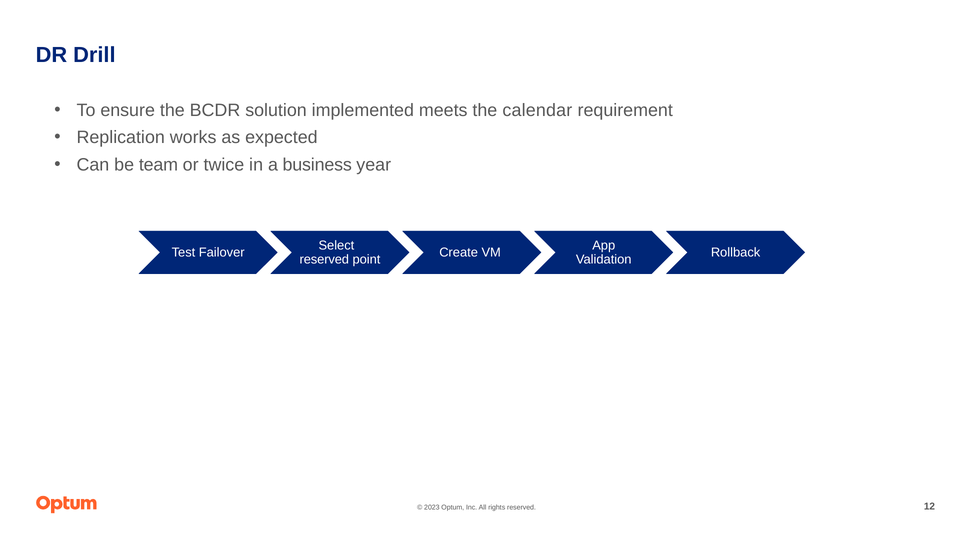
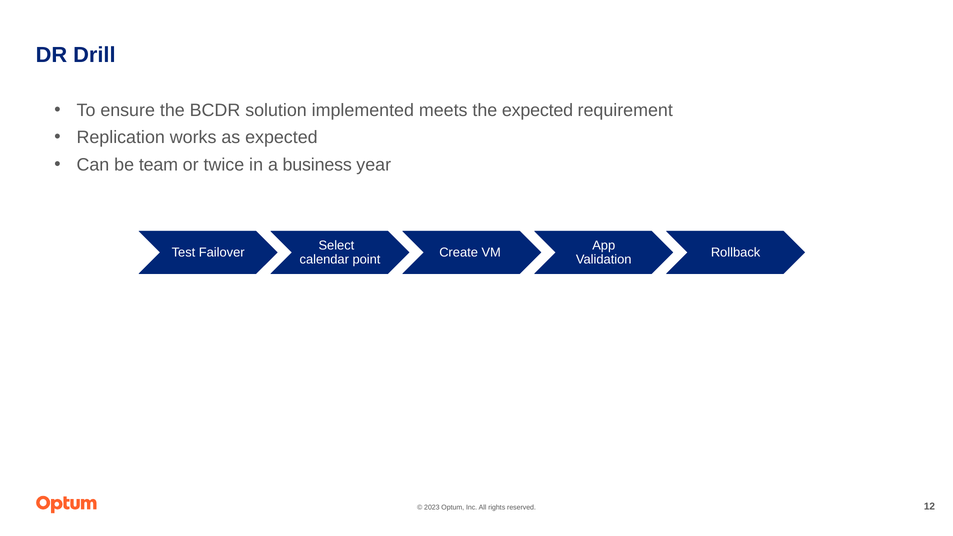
the calendar: calendar -> expected
reserved at (324, 259): reserved -> calendar
